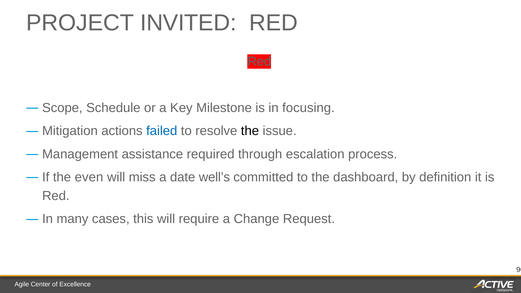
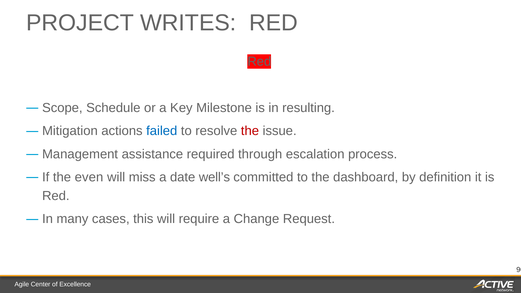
INVITED: INVITED -> WRITES
focusing: focusing -> resulting
the at (250, 131) colour: black -> red
